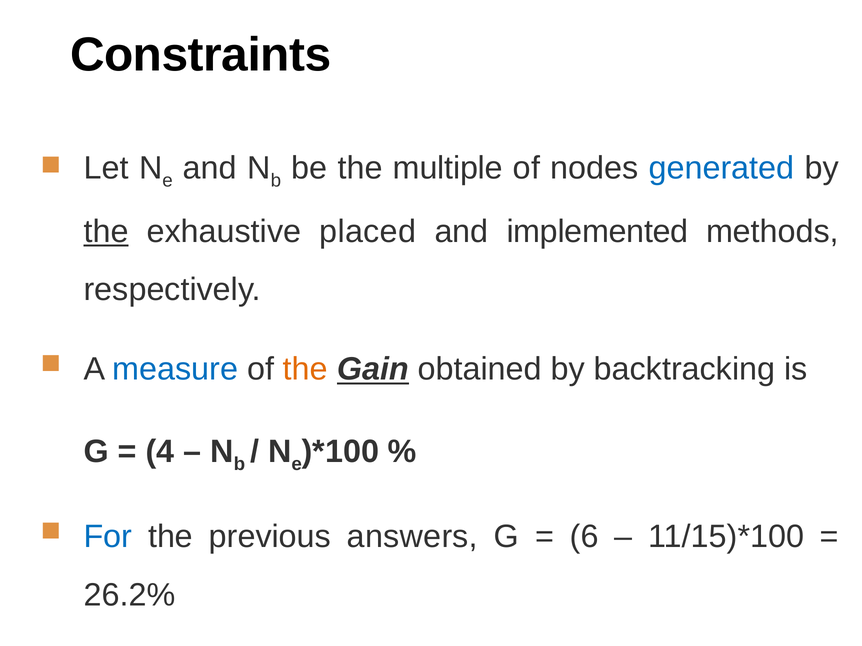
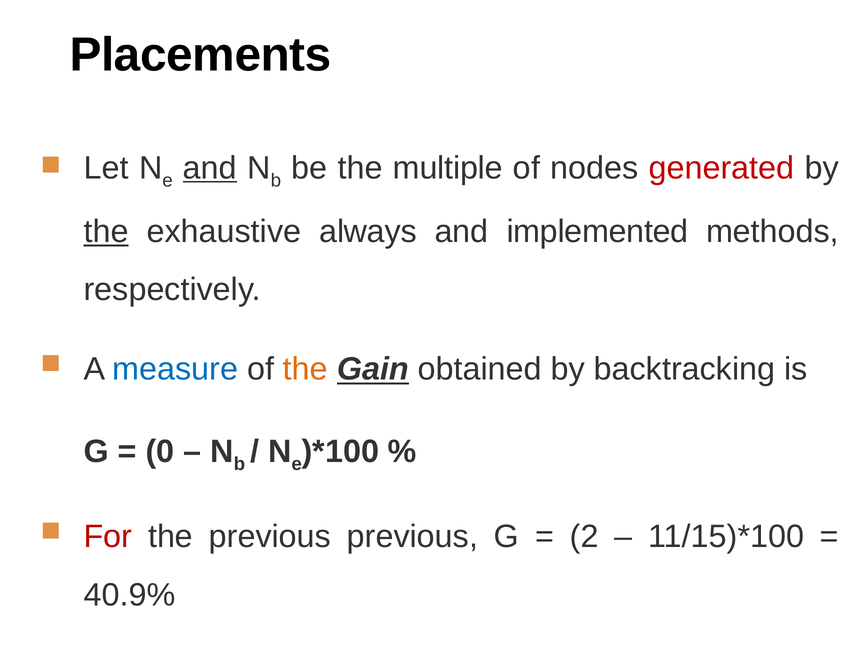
Constraints: Constraints -> Placements
and at (210, 168) underline: none -> present
generated colour: blue -> red
placed: placed -> always
4: 4 -> 0
For colour: blue -> red
previous answers: answers -> previous
6: 6 -> 2
26.2%: 26.2% -> 40.9%
